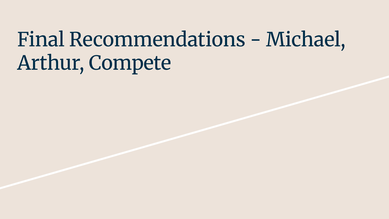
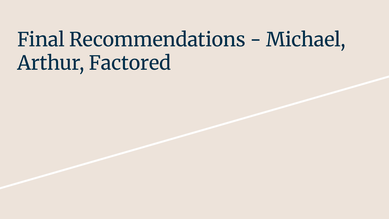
Compete: Compete -> Factored
